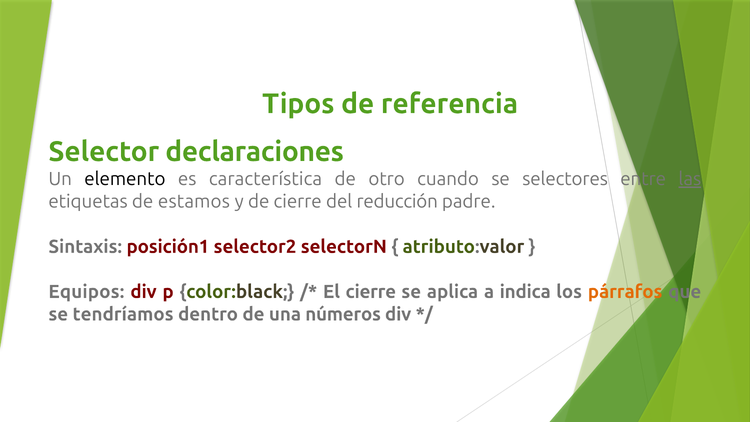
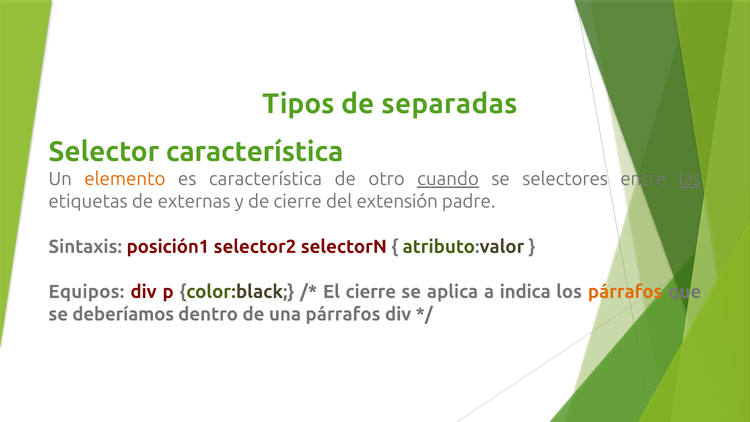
referencia: referencia -> separadas
Selector declaraciones: declaraciones -> característica
elemento colour: black -> orange
cuando underline: none -> present
estamos: estamos -> externas
reducción: reducción -> extensión
tendríamos: tendríamos -> deberíamos
una números: números -> párrafos
